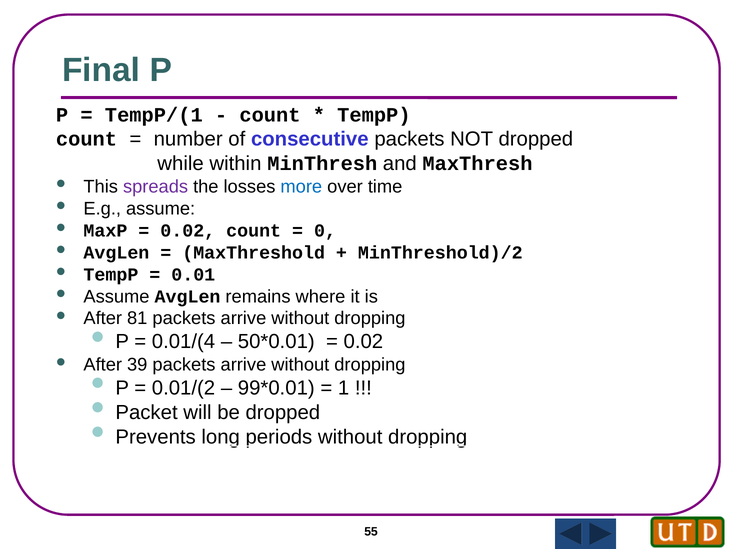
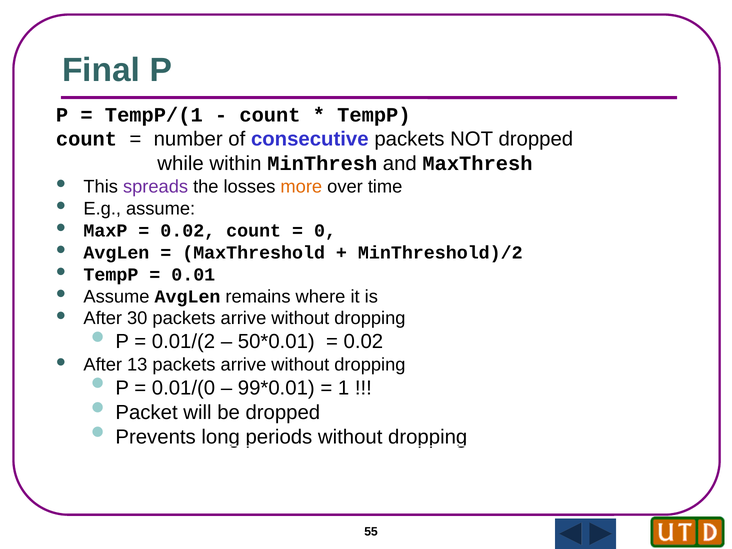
more colour: blue -> orange
81: 81 -> 30
0.01/(4: 0.01/(4 -> 0.01/(2
39: 39 -> 13
0.01/(2: 0.01/(2 -> 0.01/(0
